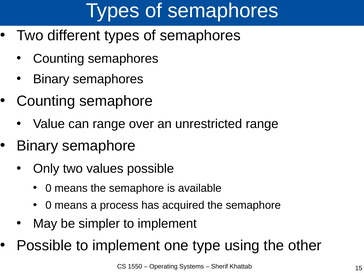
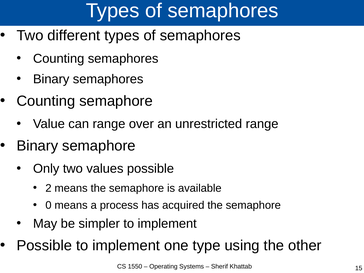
0 at (48, 188): 0 -> 2
